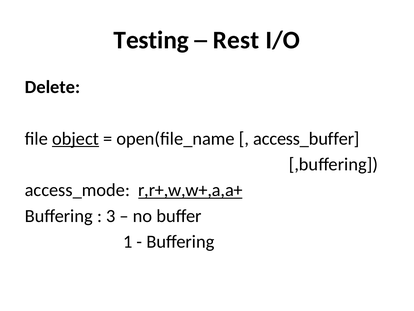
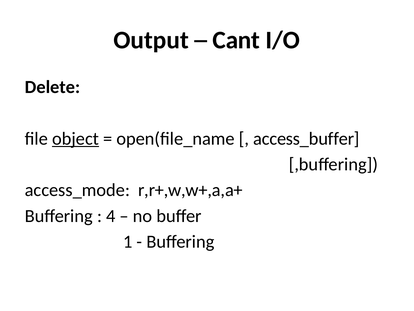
Testing: Testing -> Output
Rest: Rest -> Cant
r,r+,w,w+,a,a+ underline: present -> none
3: 3 -> 4
